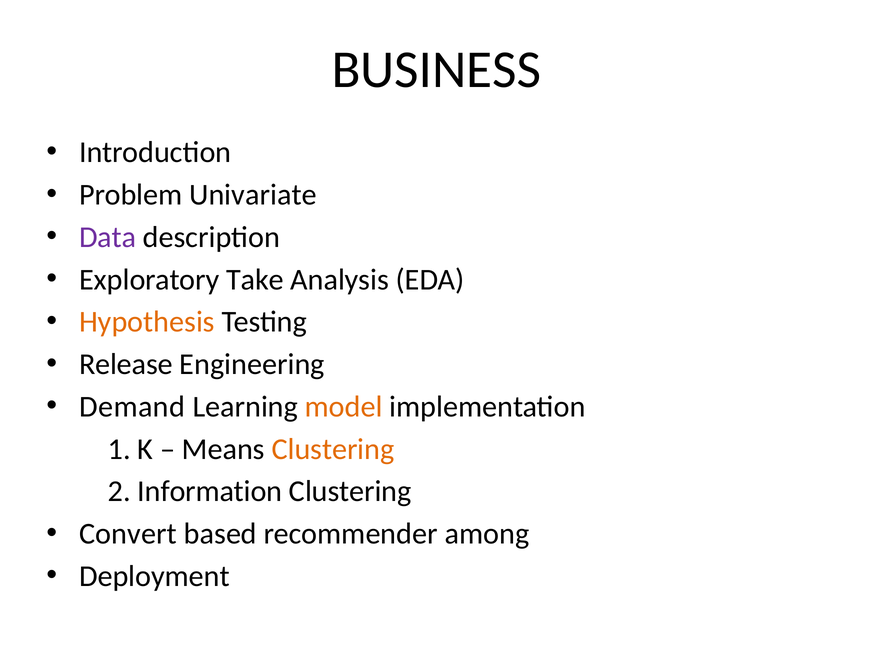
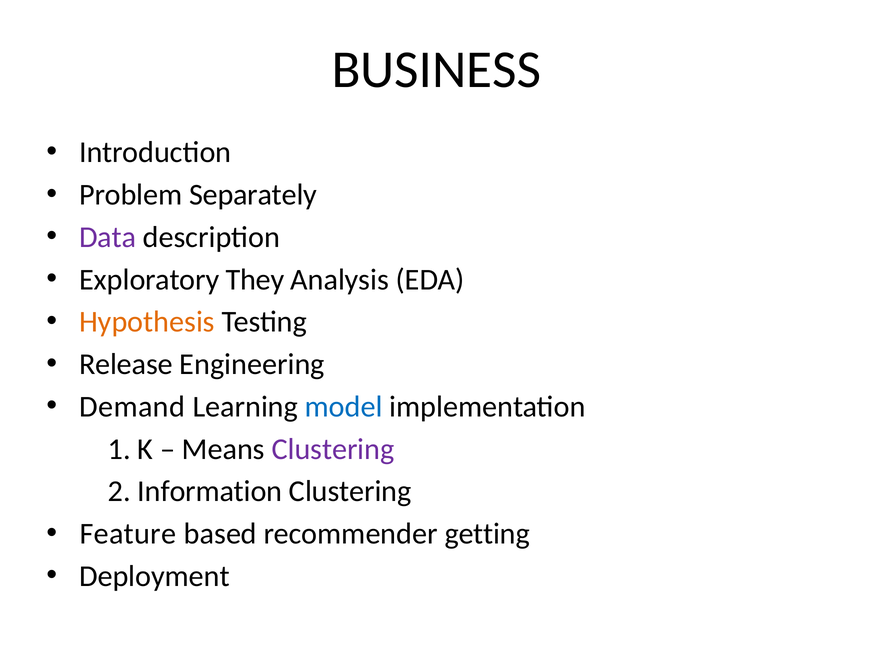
Univariate: Univariate -> Separately
Take: Take -> They
model colour: orange -> blue
Clustering at (333, 449) colour: orange -> purple
Convert: Convert -> Feature
among: among -> getting
